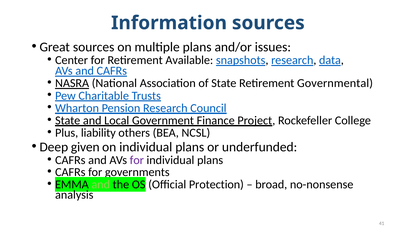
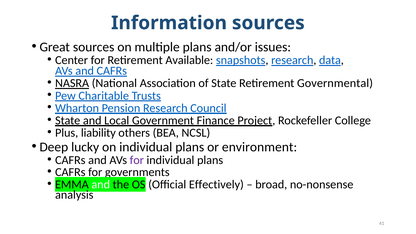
given: given -> lucky
underfunded: underfunded -> environment
and at (101, 184) colour: light green -> white
Protection: Protection -> Effectively
